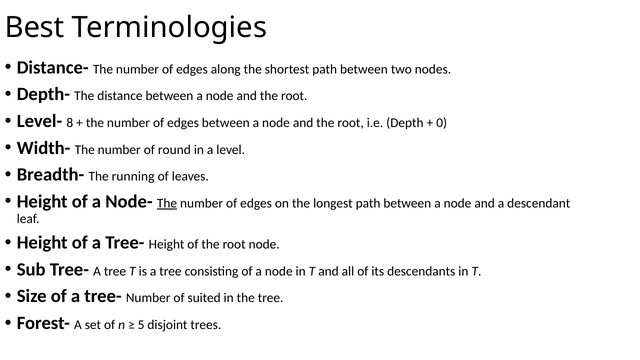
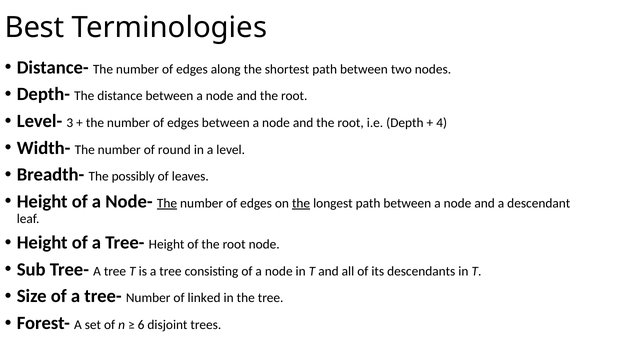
8: 8 -> 3
0: 0 -> 4
running: running -> possibly
the at (301, 203) underline: none -> present
suited: suited -> linked
5: 5 -> 6
